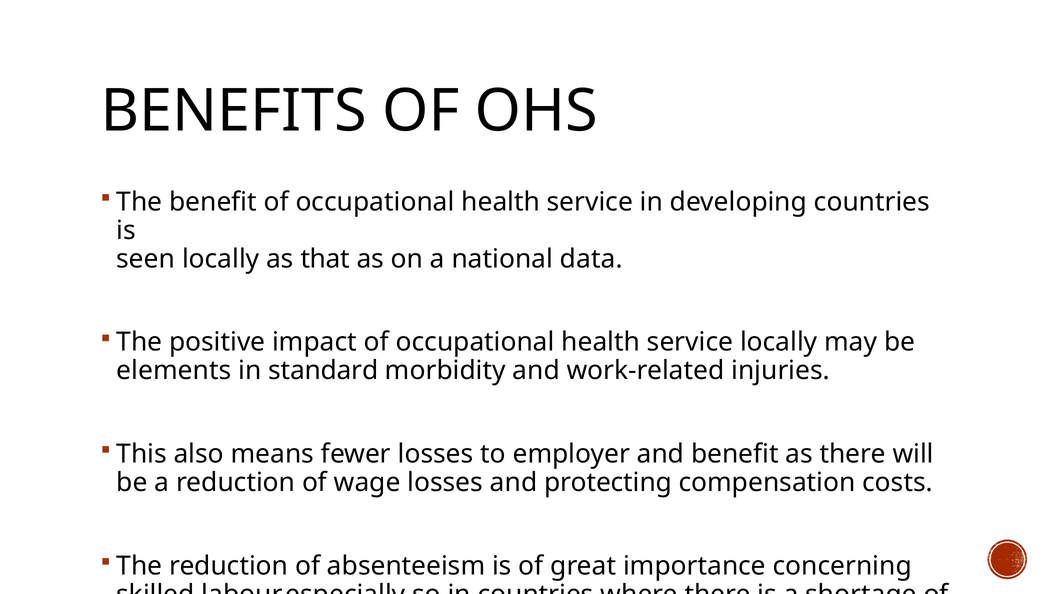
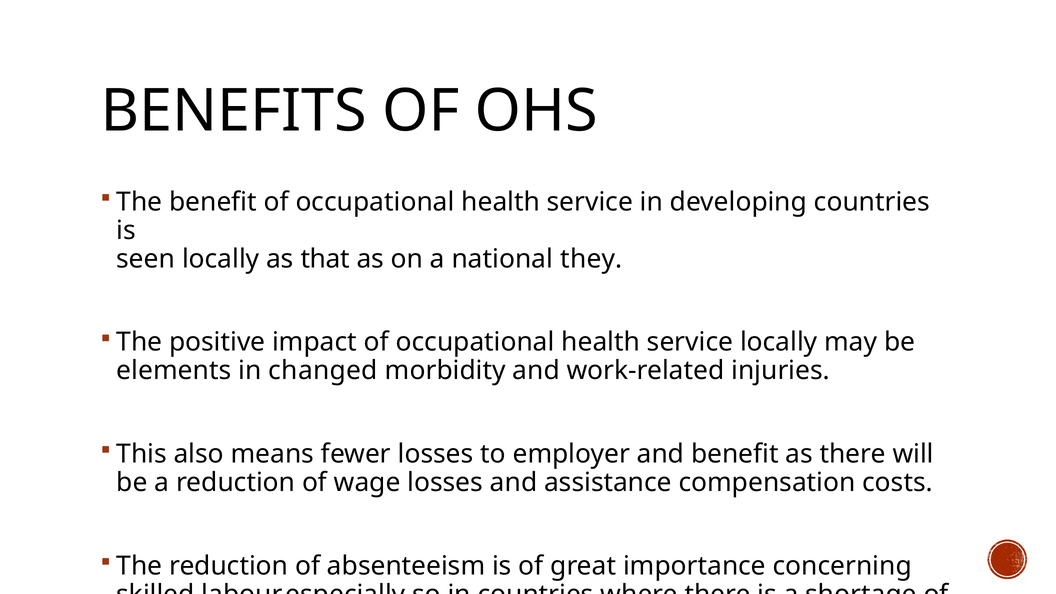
data: data -> they
standard: standard -> changed
protecting: protecting -> assistance
